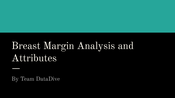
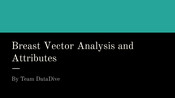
Margin: Margin -> Vector
